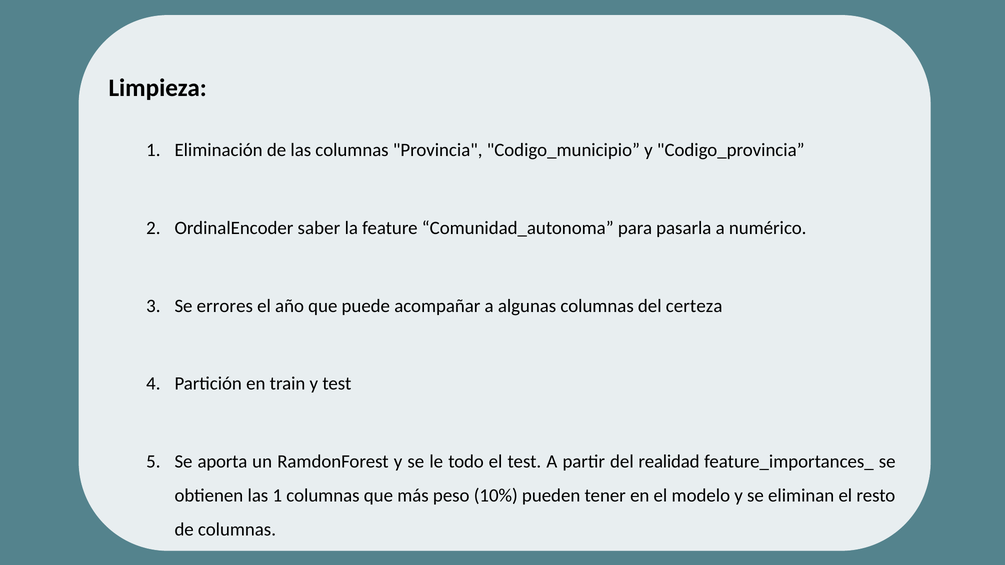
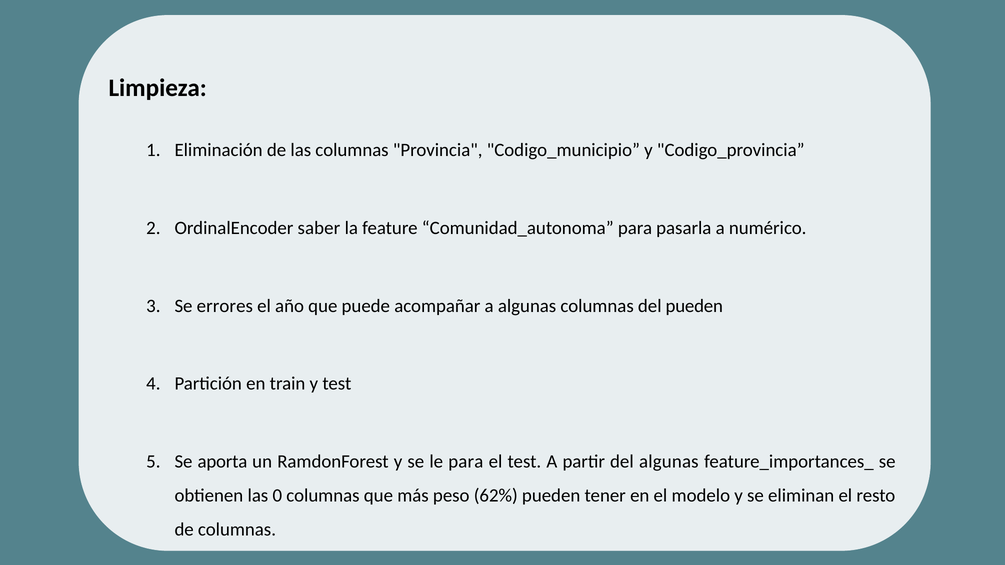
del certeza: certeza -> pueden
le todo: todo -> para
del realidad: realidad -> algunas
las 1: 1 -> 0
10%: 10% -> 62%
